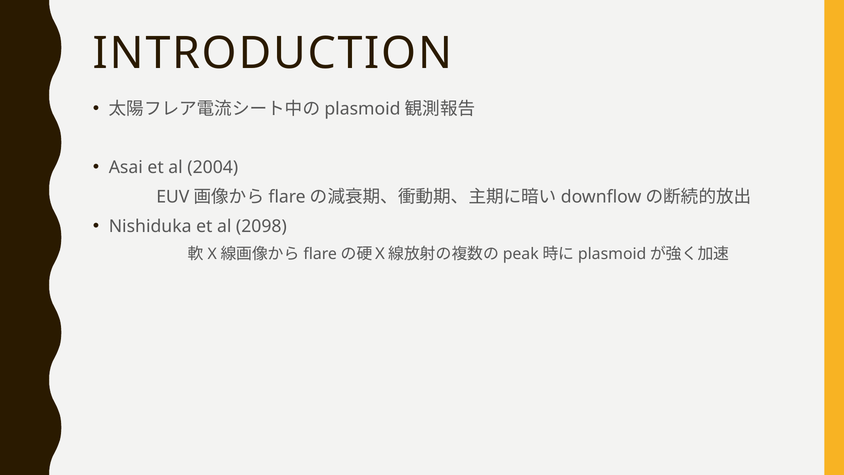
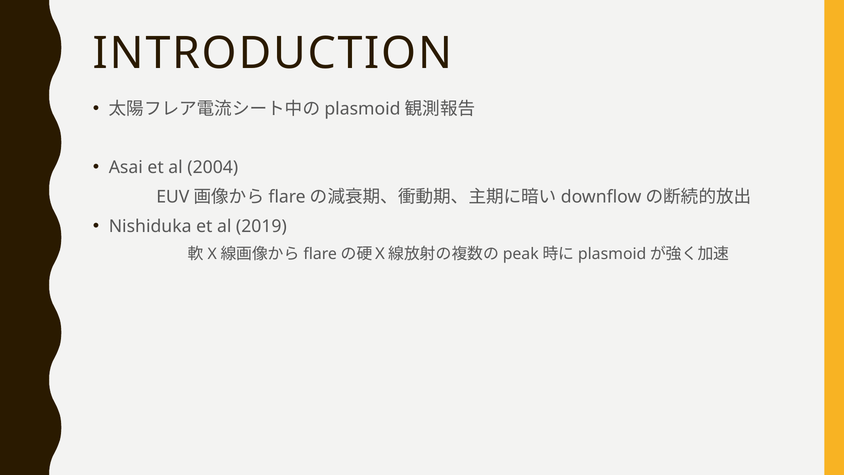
2098: 2098 -> 2019
